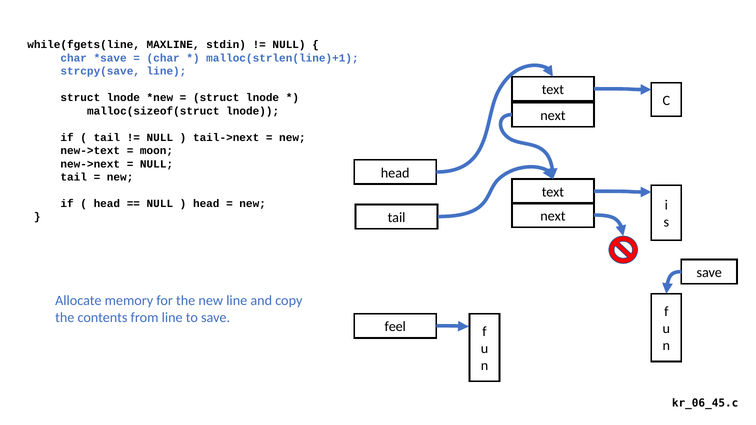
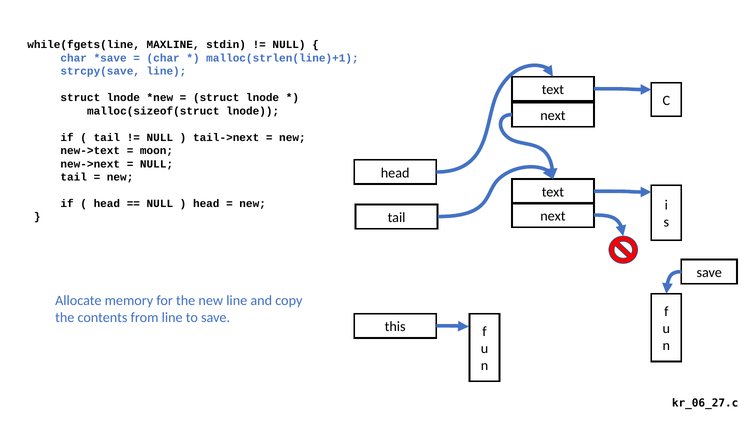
feel: feel -> this
kr_06_45.c: kr_06_45.c -> kr_06_27.c
